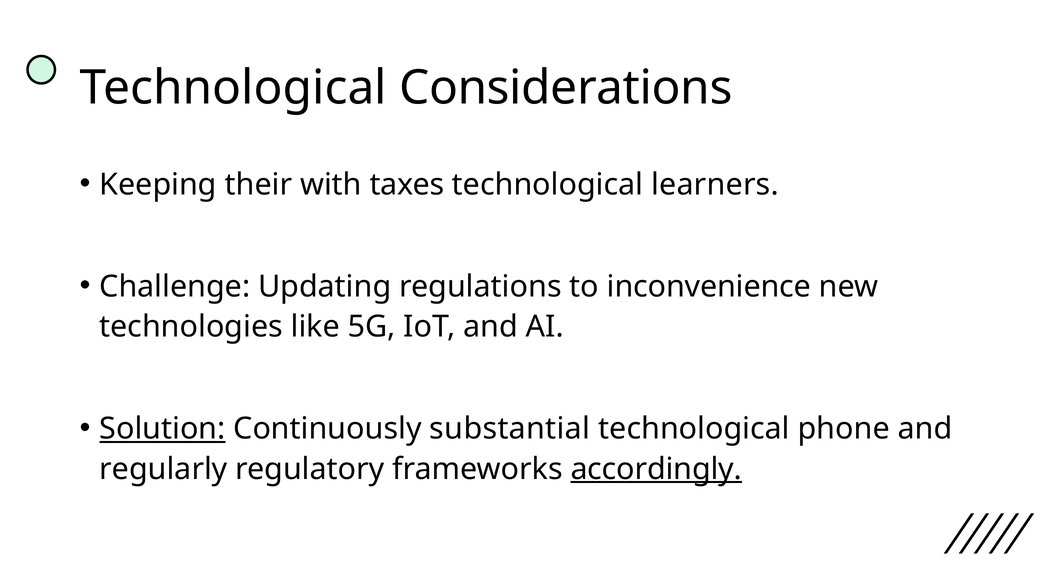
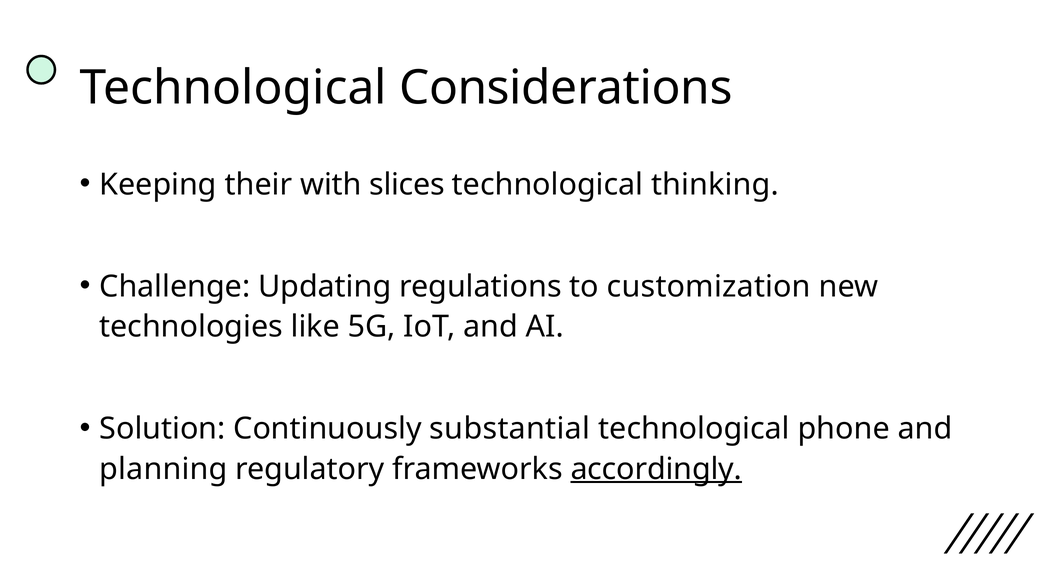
taxes: taxes -> slices
learners: learners -> thinking
inconvenience: inconvenience -> customization
Solution underline: present -> none
regularly: regularly -> planning
